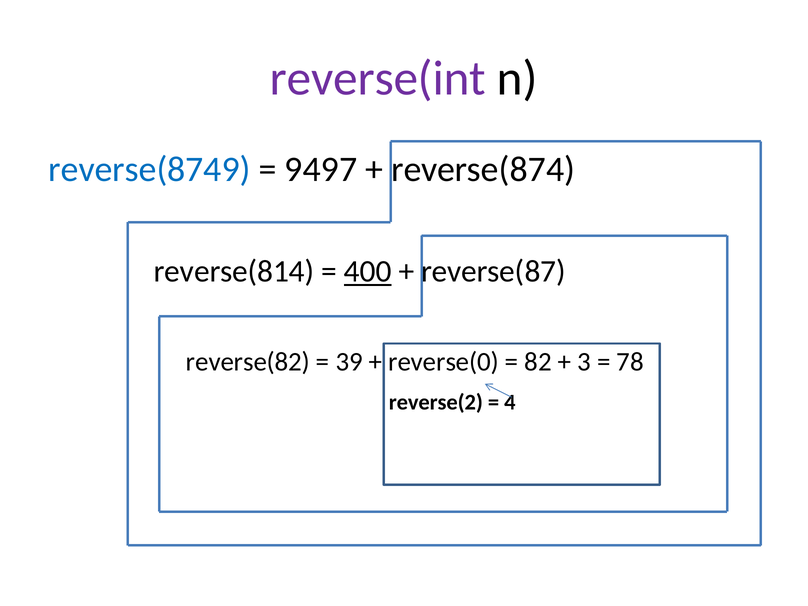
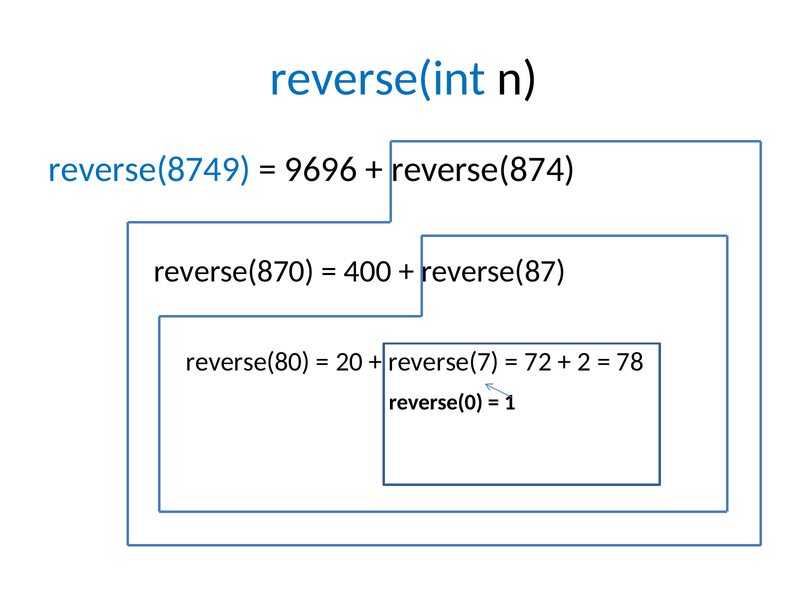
reverse(int colour: purple -> blue
9497: 9497 -> 9696
reverse(814: reverse(814 -> reverse(870
400 underline: present -> none
reverse(82: reverse(82 -> reverse(80
39: 39 -> 20
reverse(0: reverse(0 -> reverse(7
82: 82 -> 72
3: 3 -> 2
reverse(2: reverse(2 -> reverse(0
4: 4 -> 1
